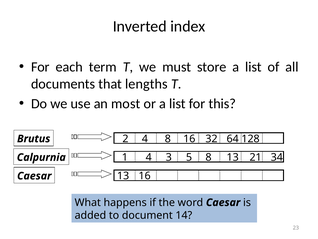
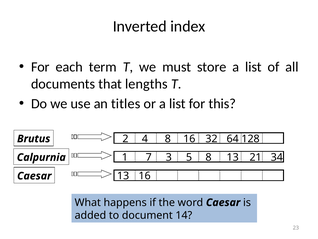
most: most -> titles
1 4: 4 -> 7
